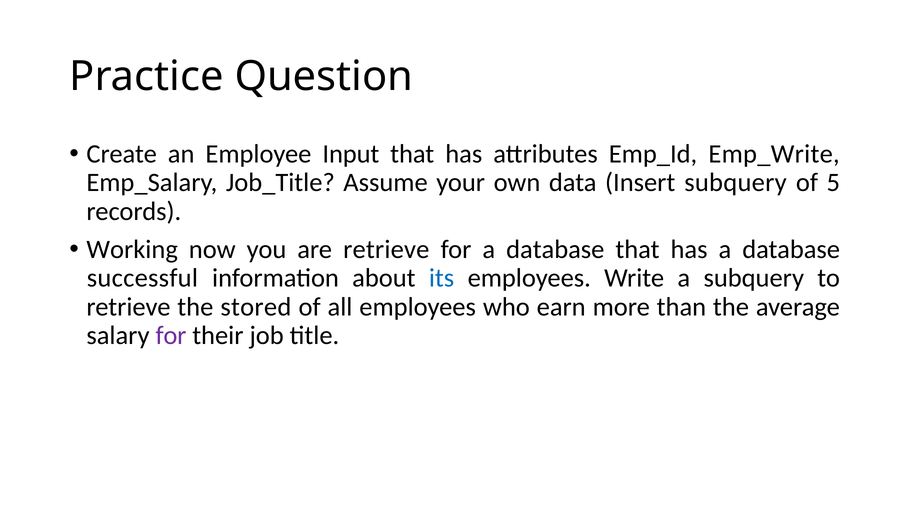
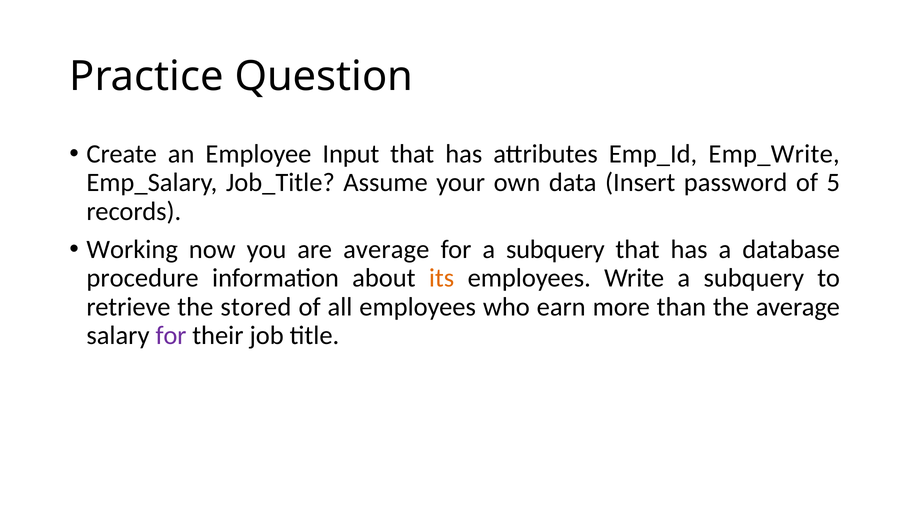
Insert subquery: subquery -> password
are retrieve: retrieve -> average
for a database: database -> subquery
successful: successful -> procedure
its colour: blue -> orange
